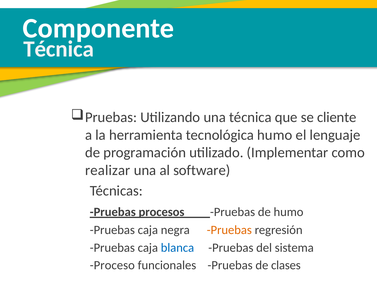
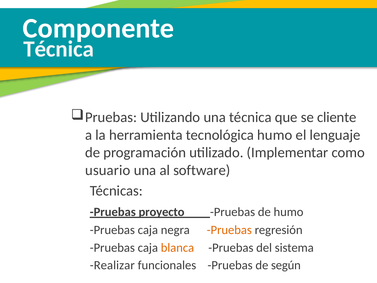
realizar: realizar -> usuario
procesos: procesos -> proyecto
blanca colour: blue -> orange
Proceso: Proceso -> Realizar
clases: clases -> según
